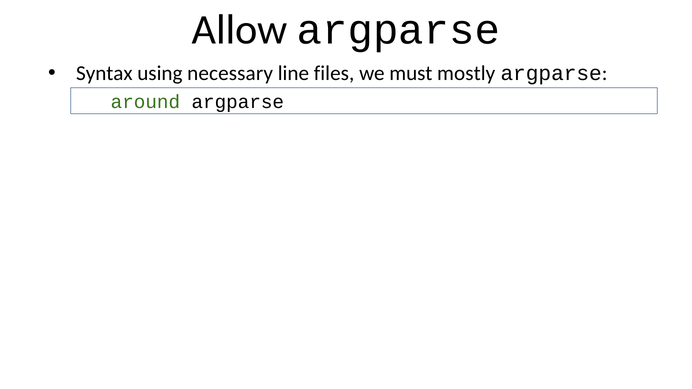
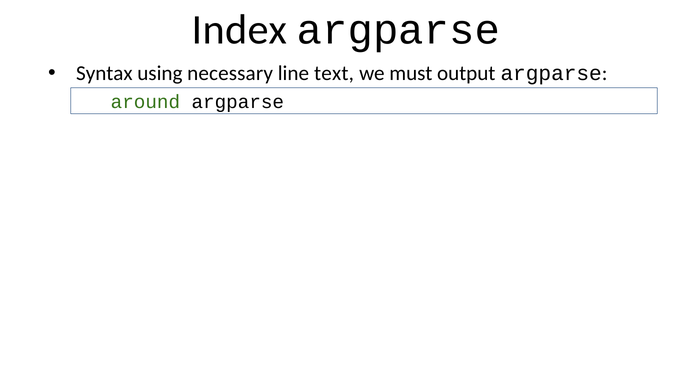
Allow: Allow -> Index
files: files -> text
mostly: mostly -> output
